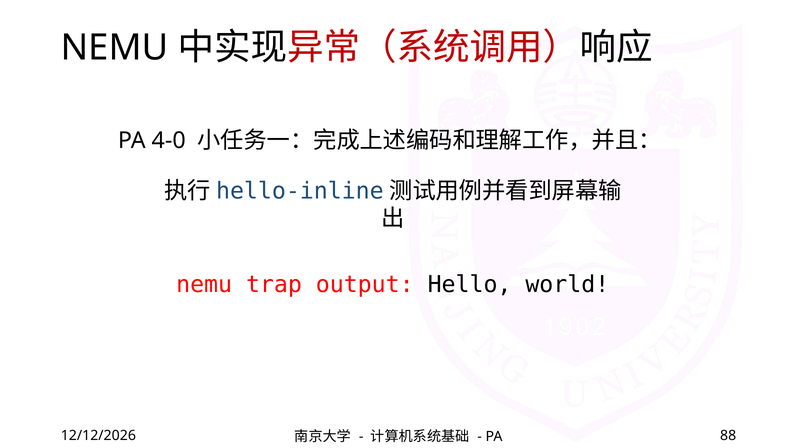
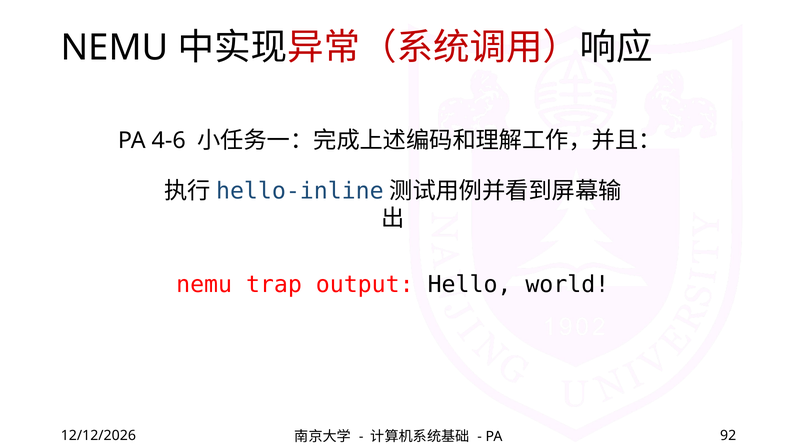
4-0: 4-0 -> 4-6
88: 88 -> 92
